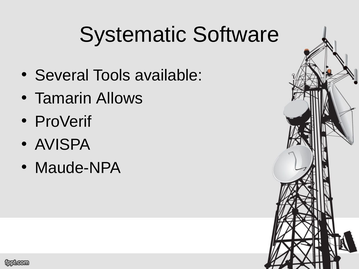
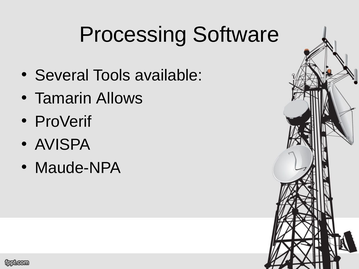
Systematic: Systematic -> Processing
